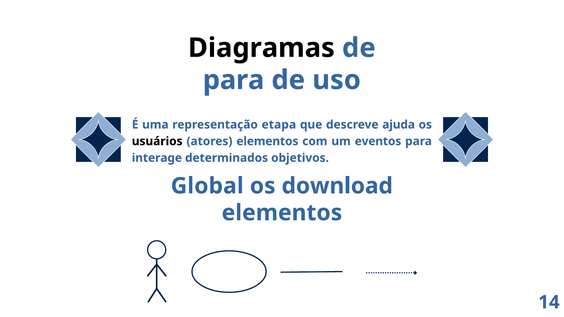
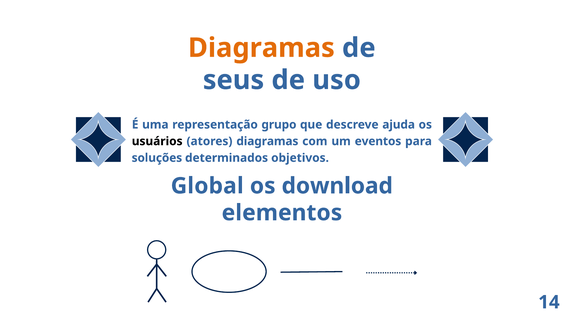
Diagramas at (261, 48) colour: black -> orange
para at (234, 80): para -> seus
etapa: etapa -> grupo
atores elementos: elementos -> diagramas
interage: interage -> soluções
